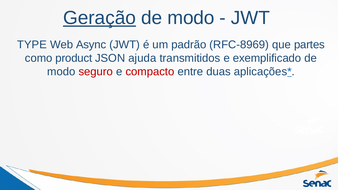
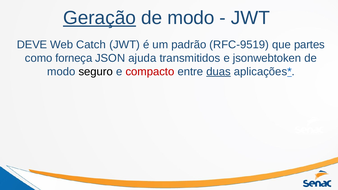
TYPE: TYPE -> DEVE
Async: Async -> Catch
RFC-8969: RFC-8969 -> RFC-9519
product: product -> forneça
exemplificado: exemplificado -> jsonwebtoken
seguro colour: red -> black
duas underline: none -> present
